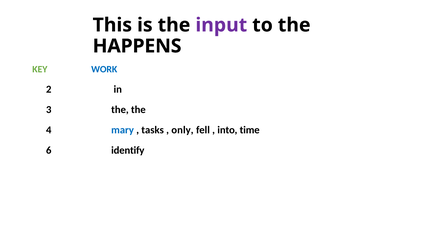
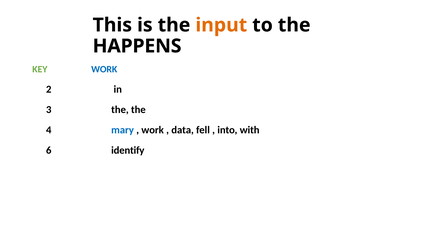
input colour: purple -> orange
tasks at (153, 130): tasks -> work
only: only -> data
time: time -> with
